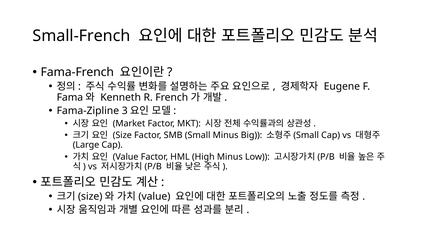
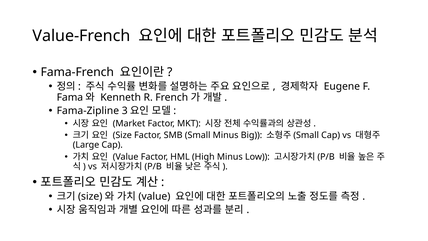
Small-French: Small-French -> Value-French
